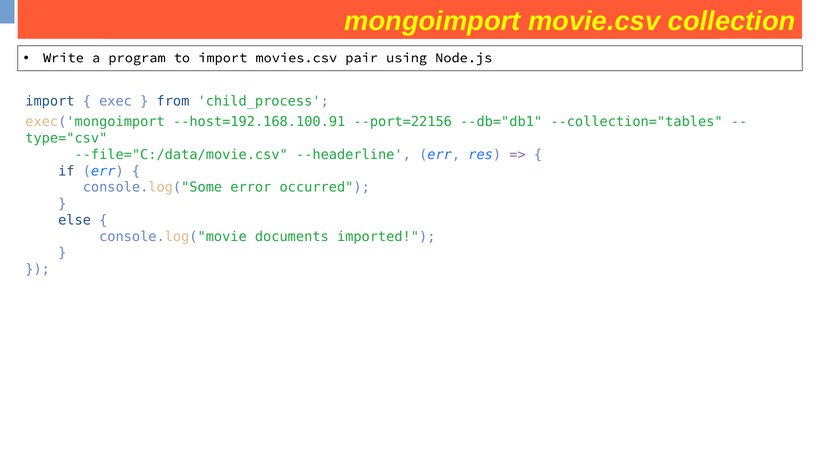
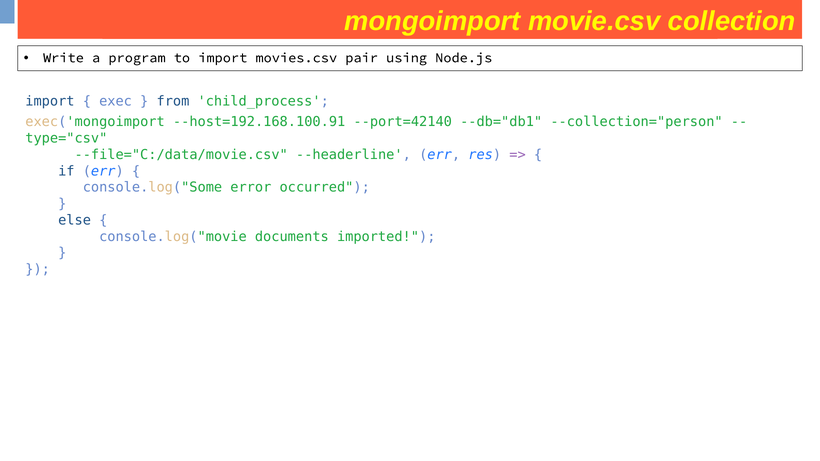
--port=22156: --port=22156 -> --port=42140
--collection="tables: --collection="tables -> --collection="person
